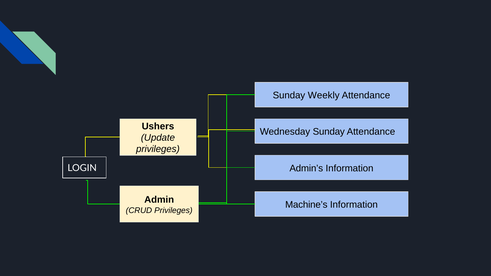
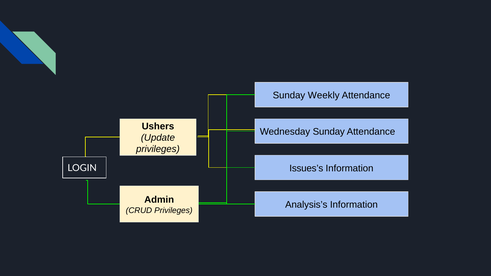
Admin’s: Admin’s -> Issues’s
Machine’s: Machine’s -> Analysis’s
